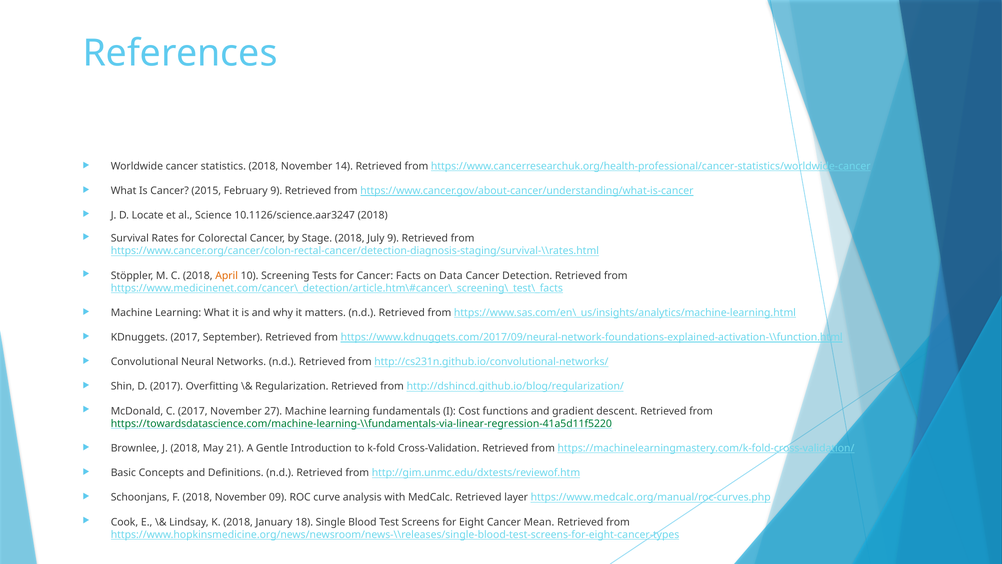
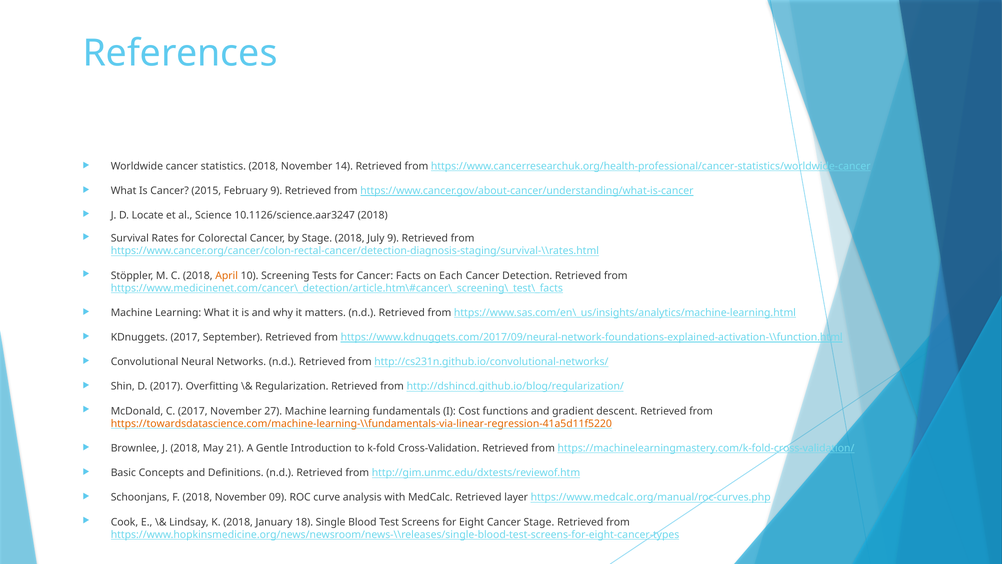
Data: Data -> Each
https://towardsdatascience.com/machine-learning-\\fundamentals-via-linear-regression-41a5d11f5220 colour: green -> orange
Cancer Mean: Mean -> Stage
